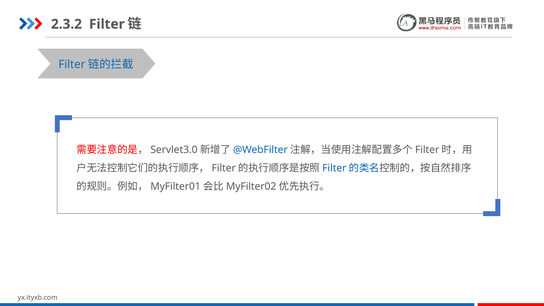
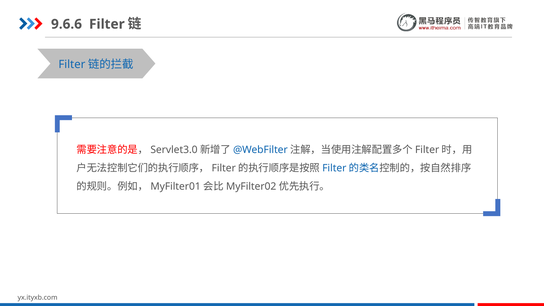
2.3.2: 2.3.2 -> 9.6.6
